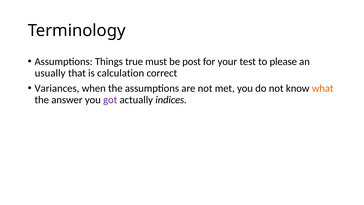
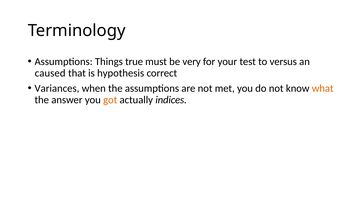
post: post -> very
please: please -> versus
usually: usually -> caused
calculation: calculation -> hypothesis
got colour: purple -> orange
